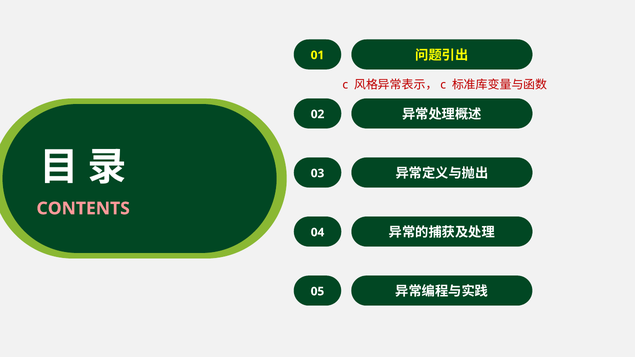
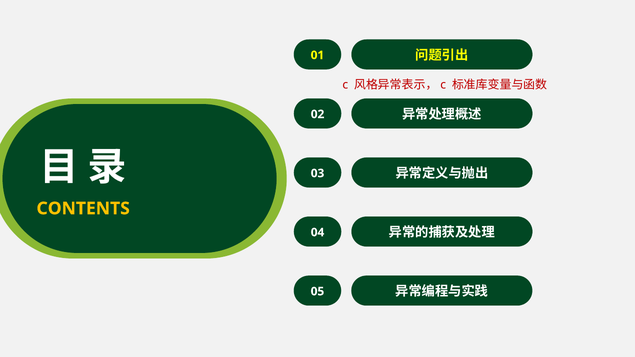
CONTENTS colour: pink -> yellow
